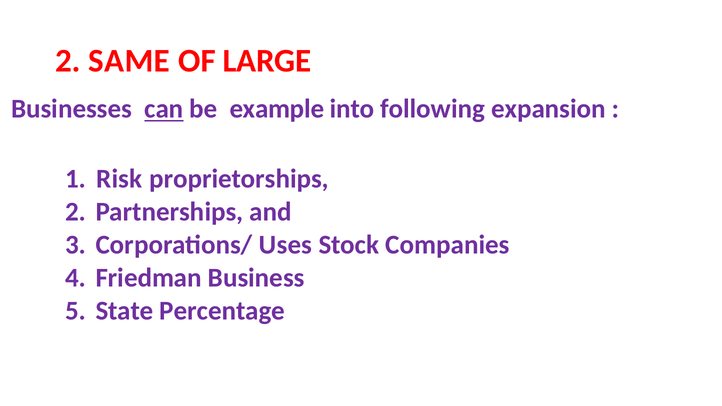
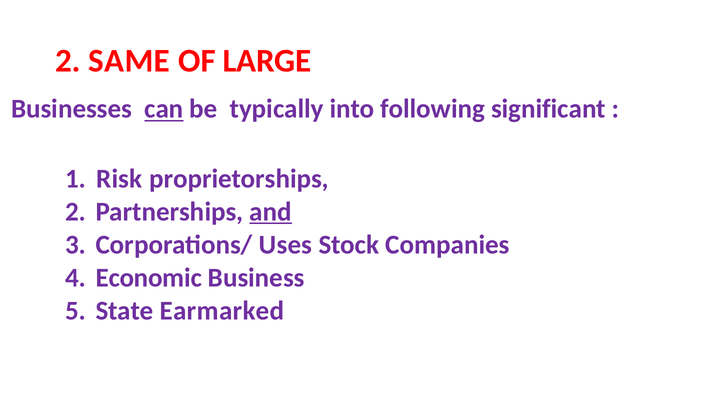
example: example -> typically
expansion: expansion -> significant
and underline: none -> present
Friedman: Friedman -> Economic
Percentage: Percentage -> Earmarked
